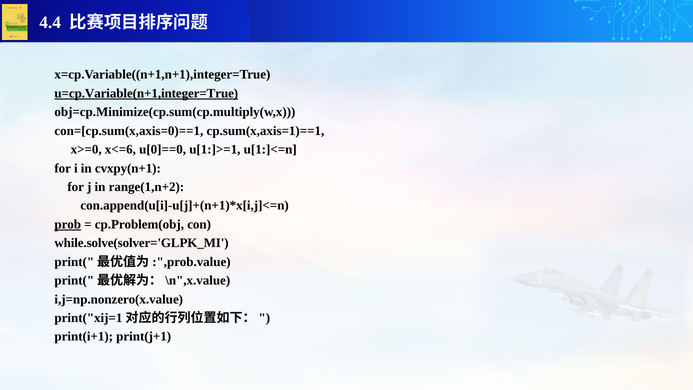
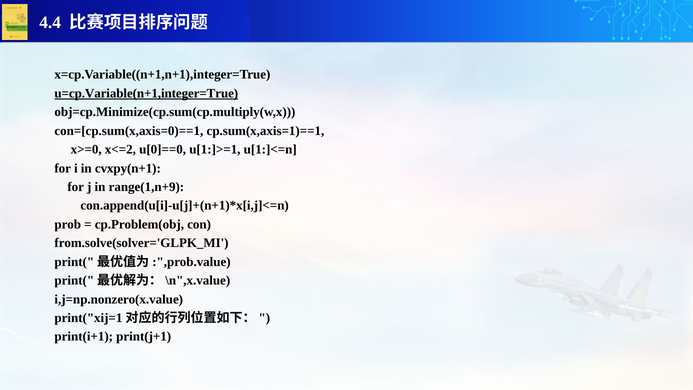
x<=6: x<=6 -> x<=2
range(1,n+2: range(1,n+2 -> range(1,n+9
prob underline: present -> none
while.solve(solver='GLPK_MI: while.solve(solver='GLPK_MI -> from.solve(solver='GLPK_MI
